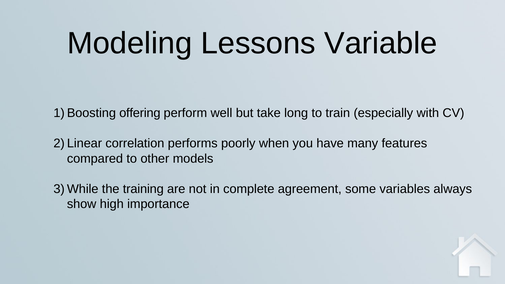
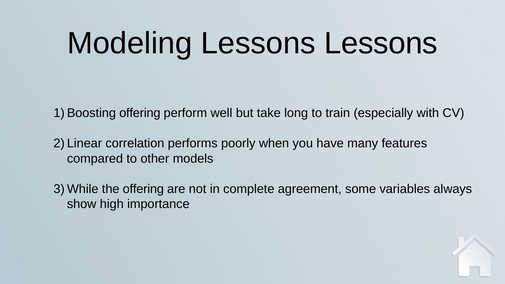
Lessons Variable: Variable -> Lessons
the training: training -> offering
